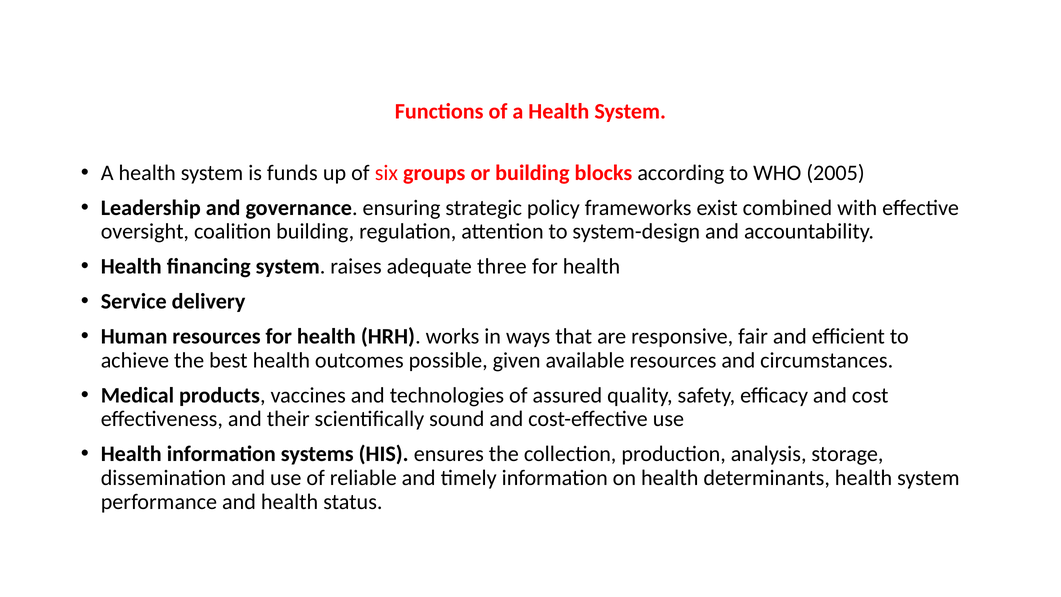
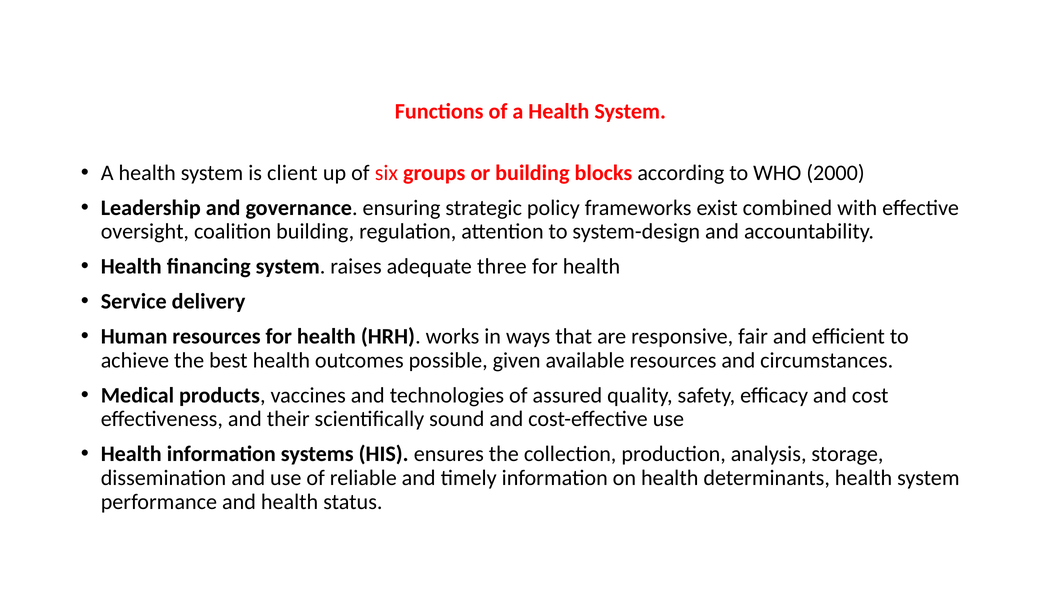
funds: funds -> client
2005: 2005 -> 2000
